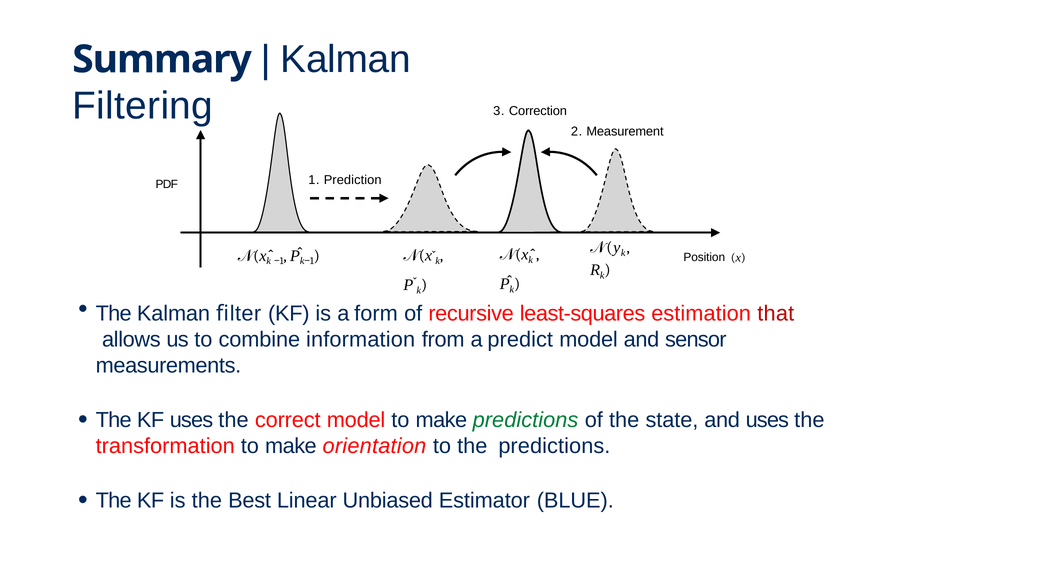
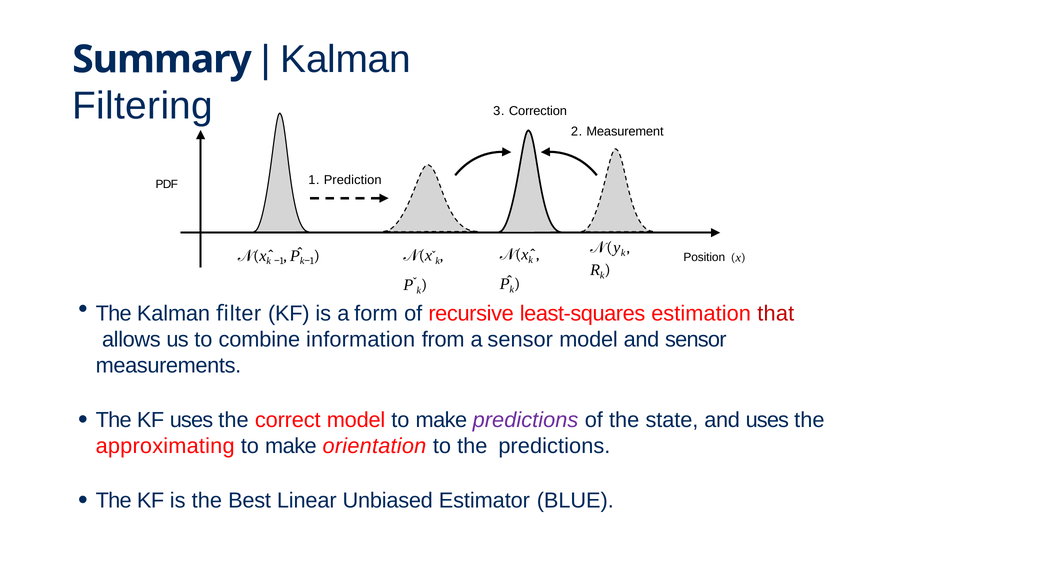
a predict: predict -> sensor
predictions at (526, 420) colour: green -> purple
transformation: transformation -> approximating
